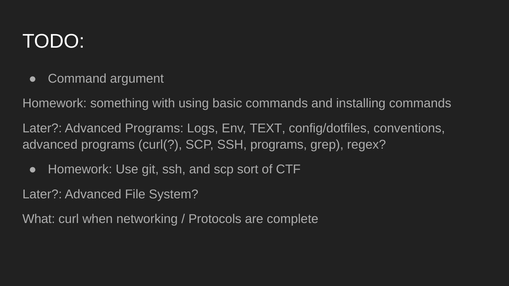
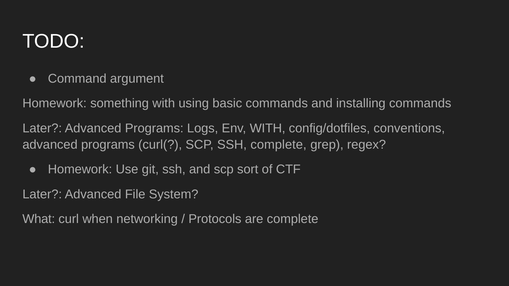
Env TEXT: TEXT -> WITH
SSH programs: programs -> complete
